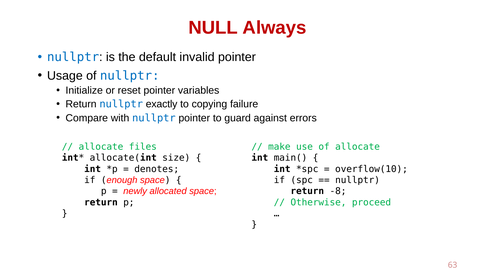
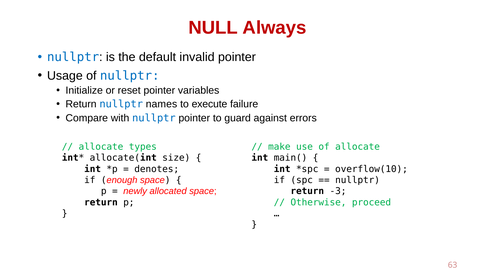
exactly: exactly -> names
copying: copying -> execute
files: files -> types
-8: -8 -> -3
